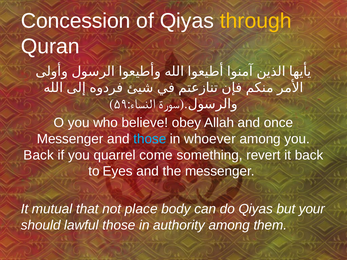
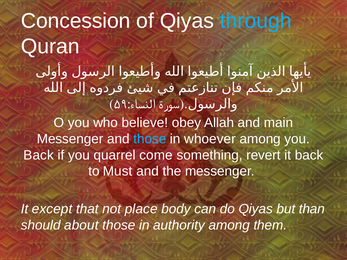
through colour: yellow -> light blue
once: once -> main
Eyes: Eyes -> Must
mutual: mutual -> except
your: your -> than
lawful: lawful -> about
